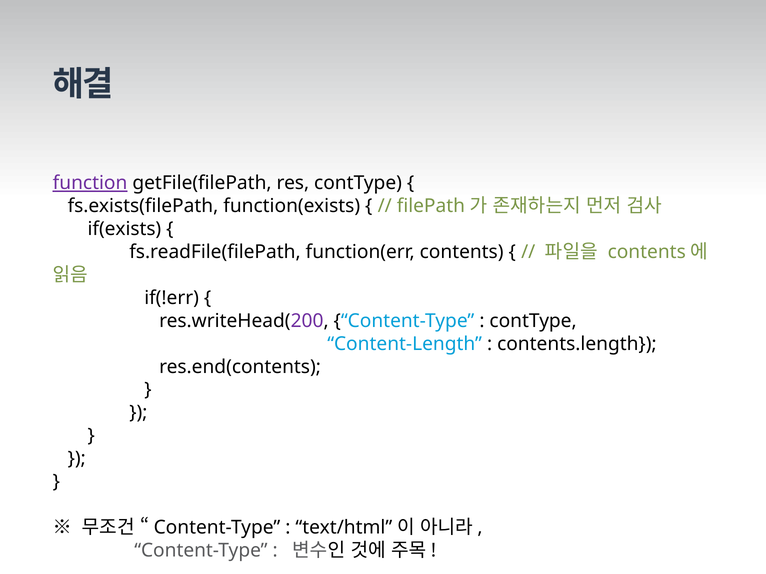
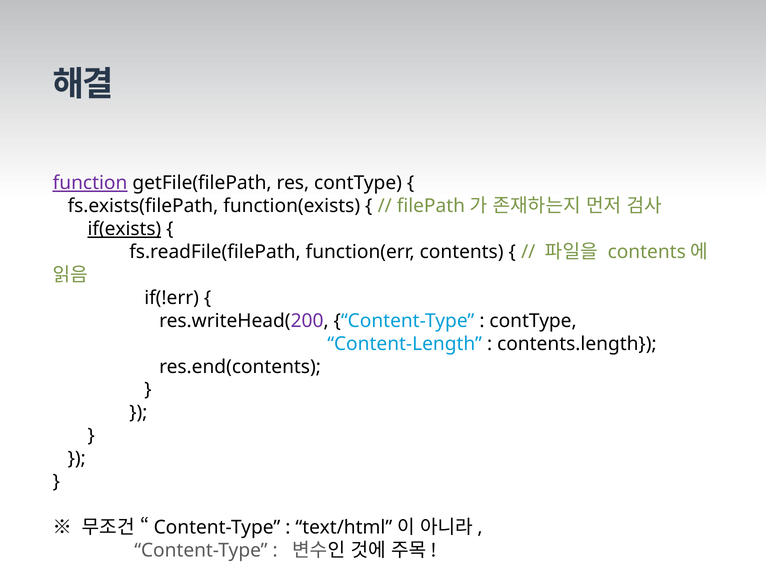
if(exists underline: none -> present
